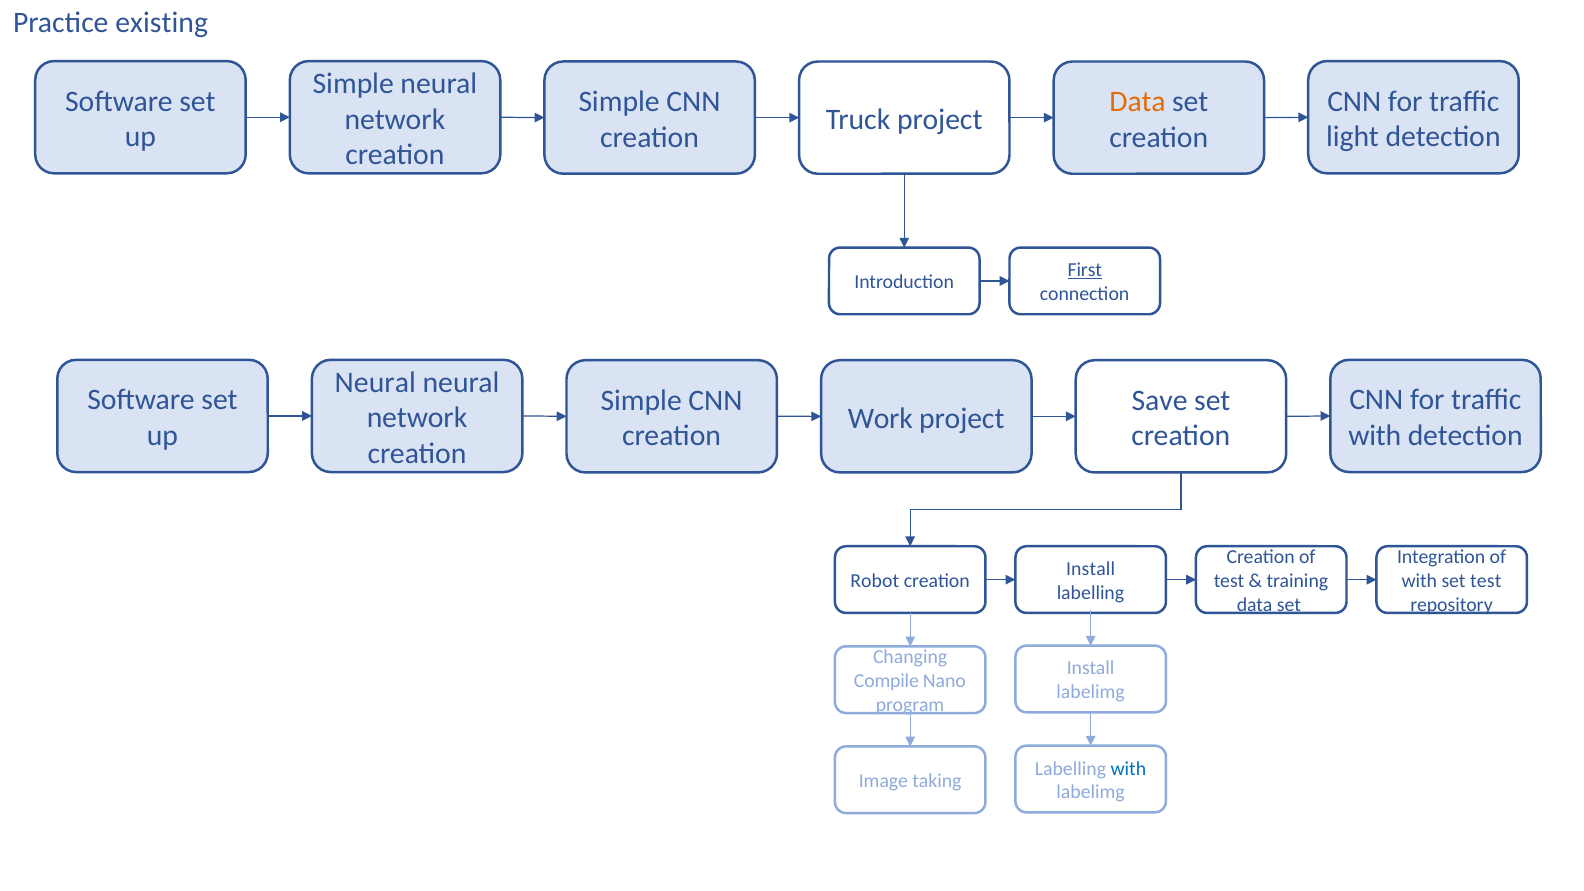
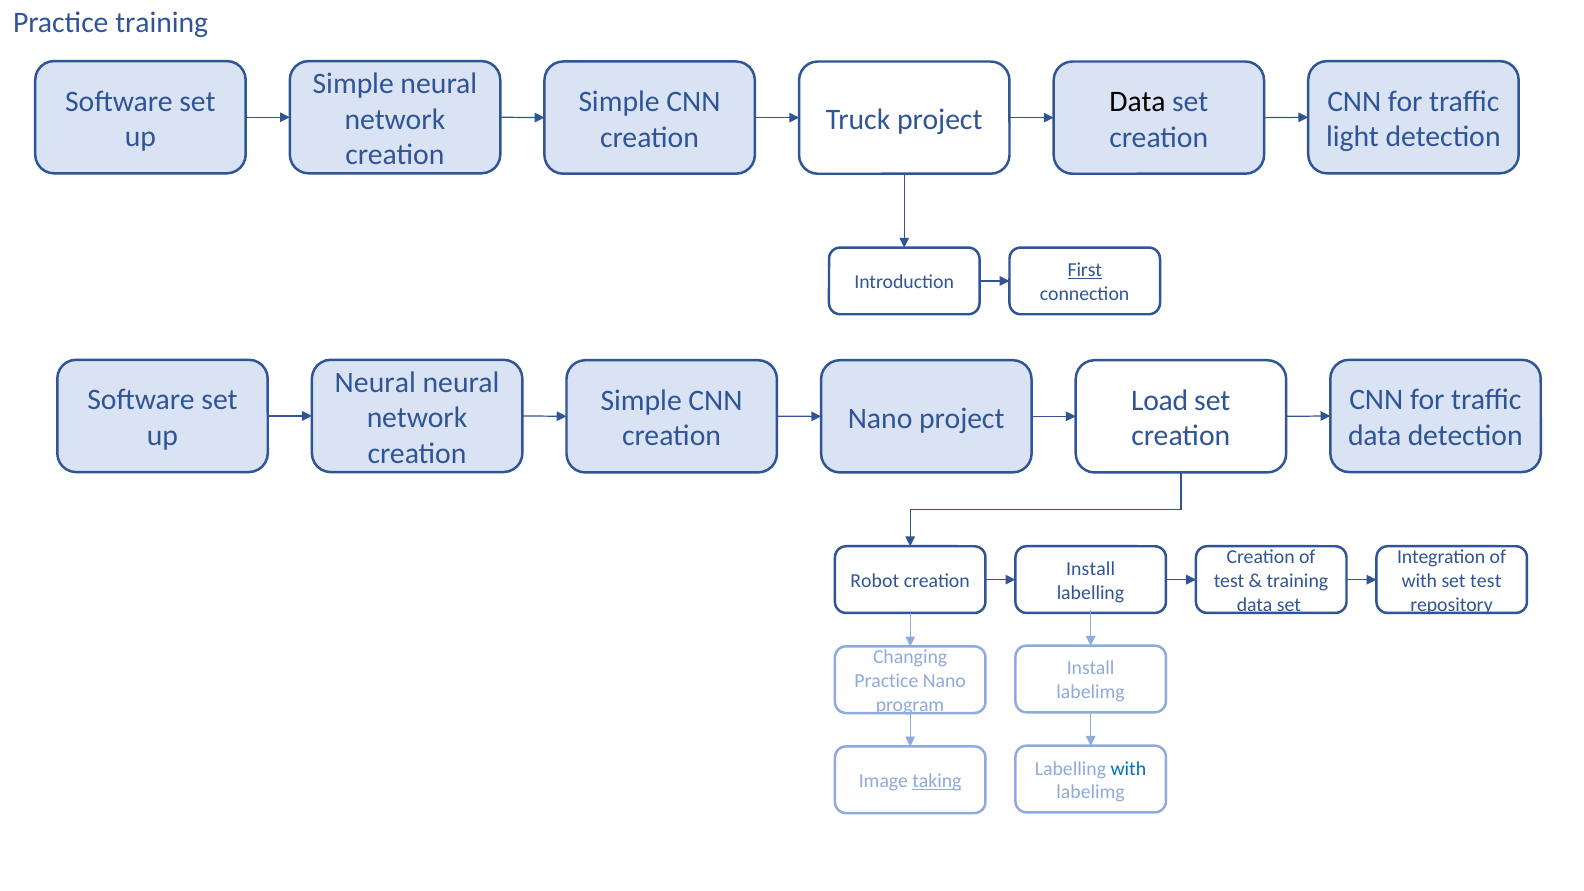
Practice existing: existing -> training
Data at (1138, 102) colour: orange -> black
Save: Save -> Load
Work at (880, 418): Work -> Nano
with at (1375, 436): with -> data
Compile at (886, 681): Compile -> Practice
taking underline: none -> present
